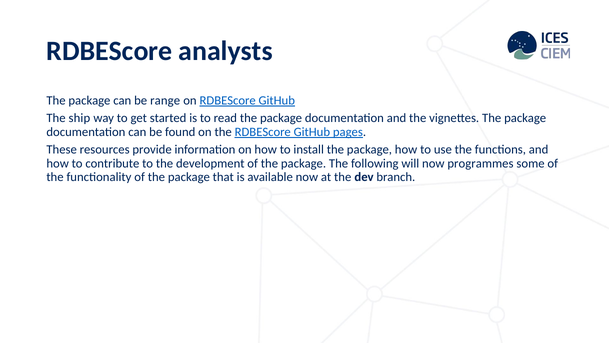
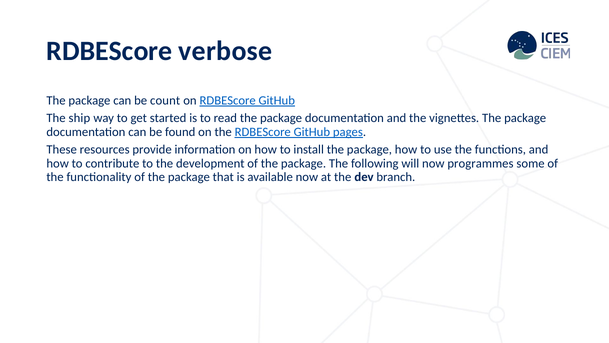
analysts: analysts -> verbose
range: range -> count
